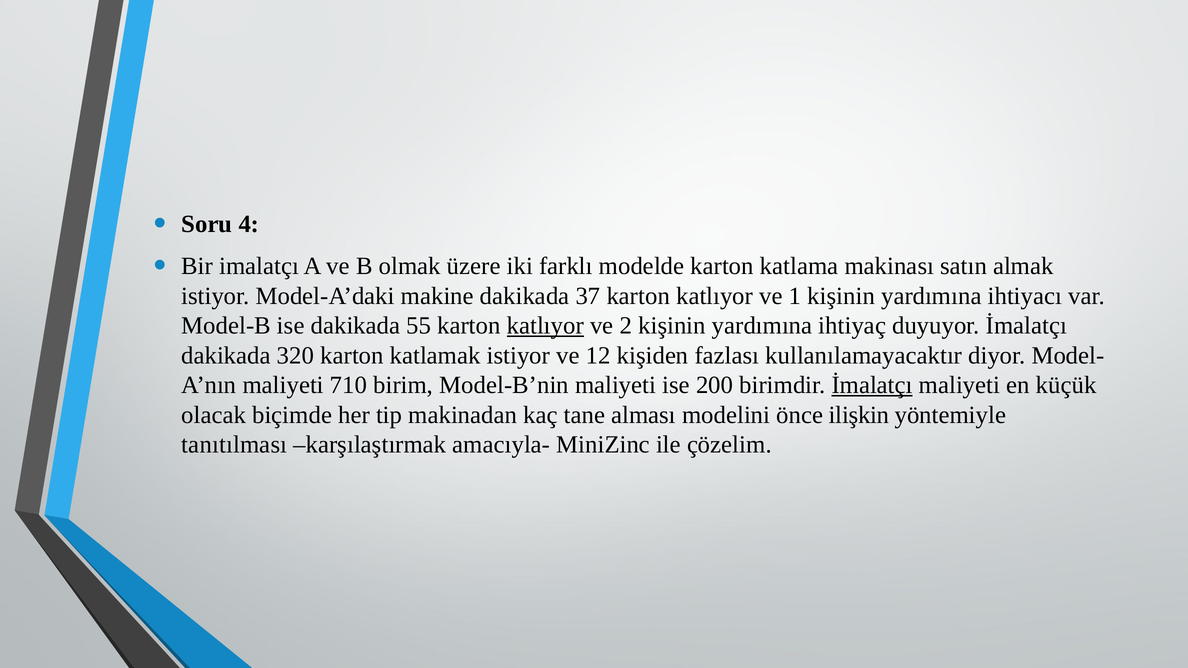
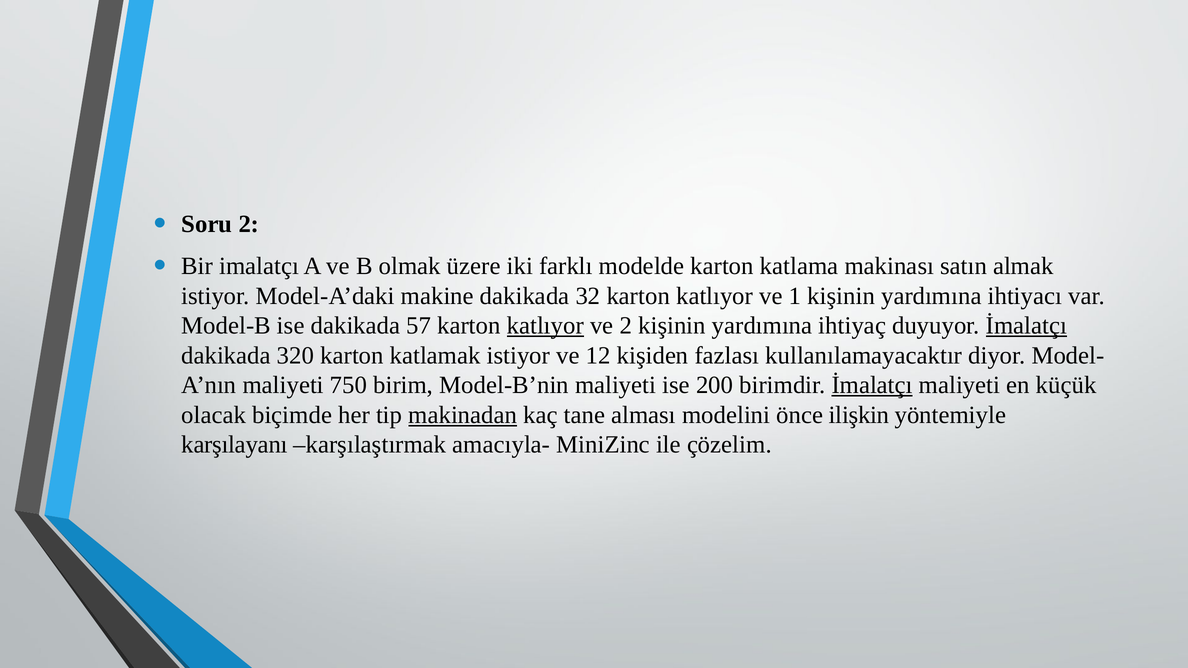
Soru 4: 4 -> 2
37: 37 -> 32
55: 55 -> 57
İmalatçı at (1026, 326) underline: none -> present
710: 710 -> 750
makinadan underline: none -> present
tanıtılması: tanıtılması -> karşılayanı
